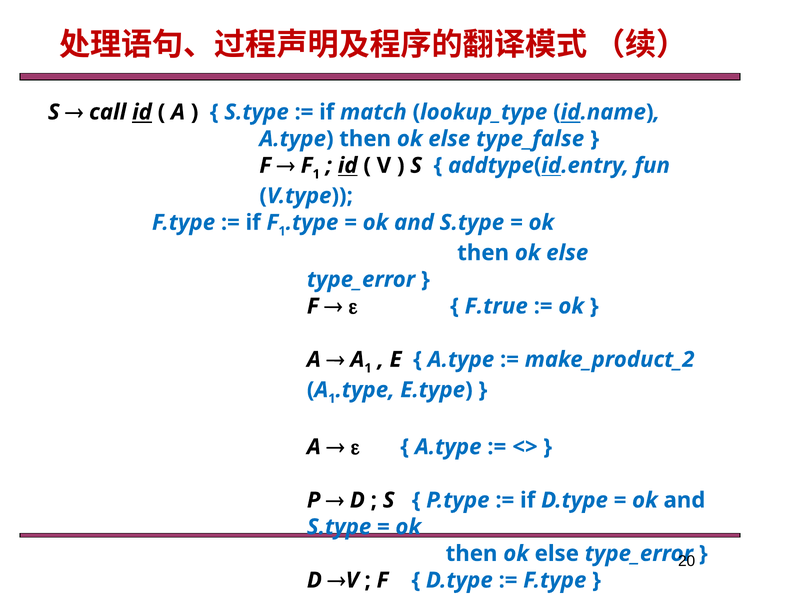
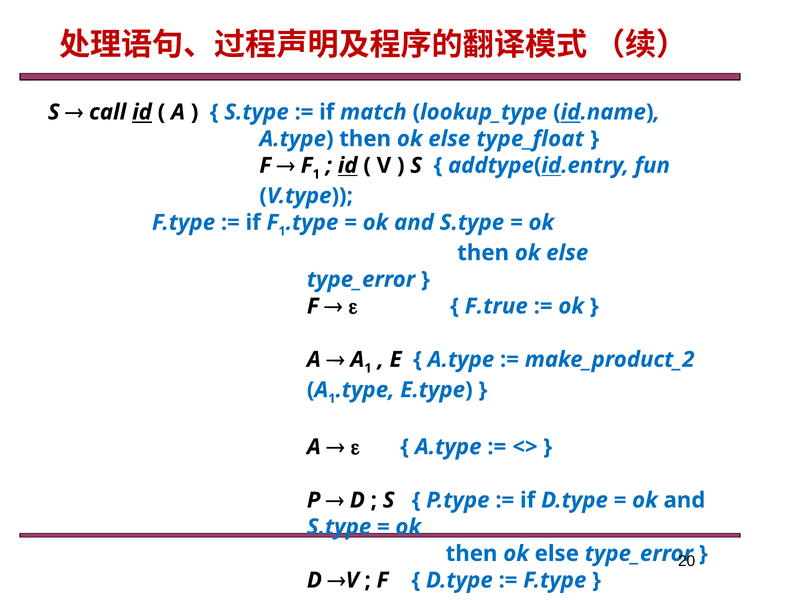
type_false: type_false -> type_float
